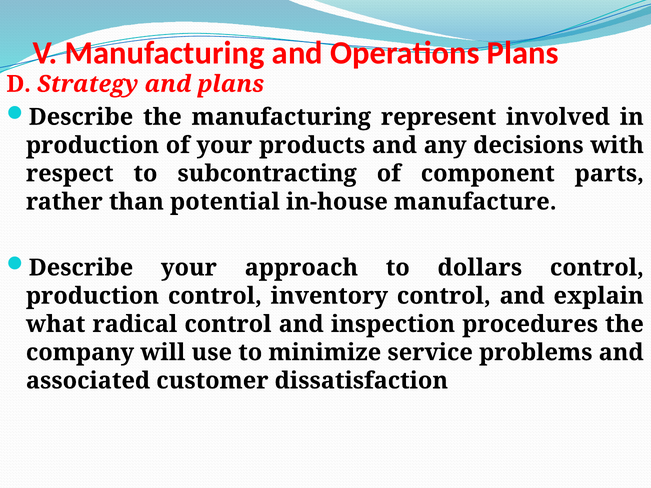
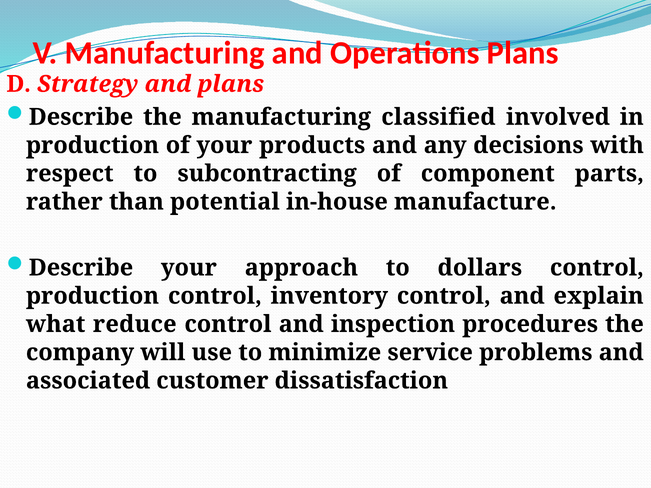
represent: represent -> classified
radical: radical -> reduce
